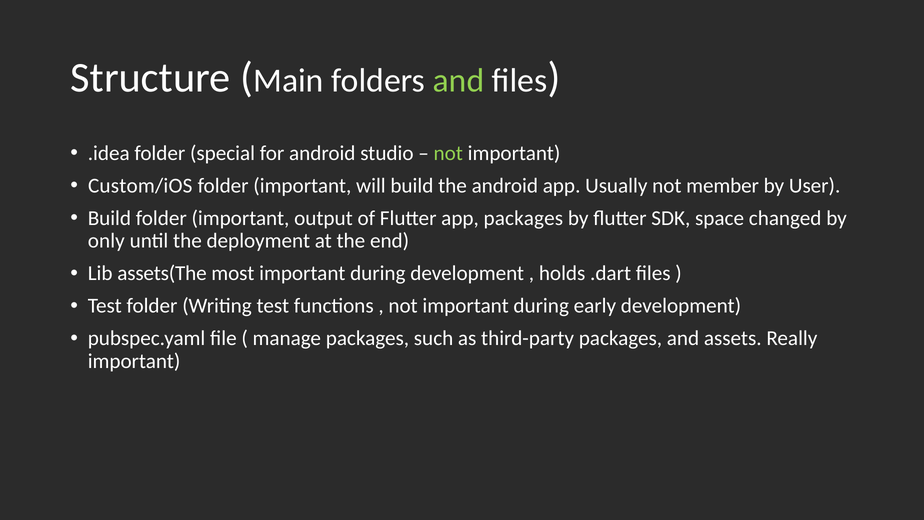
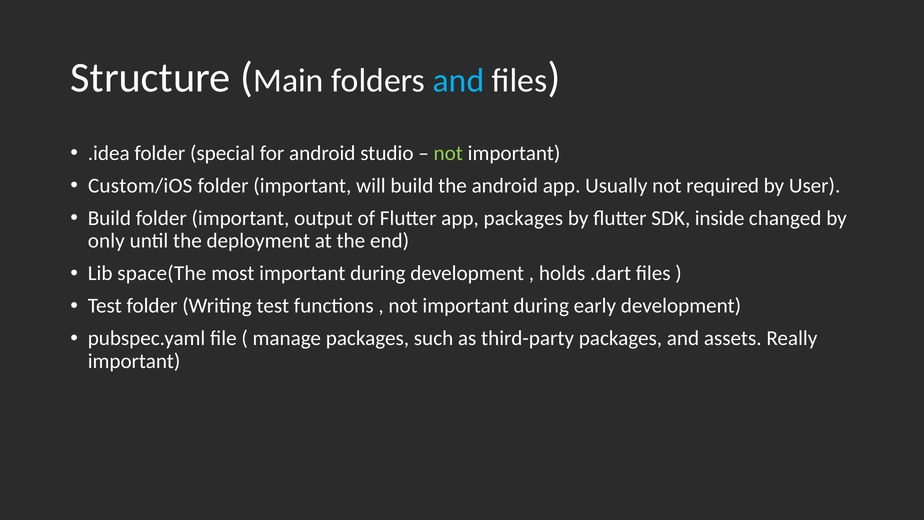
and at (458, 80) colour: light green -> light blue
member: member -> required
space: space -> inside
assets(The: assets(The -> space(The
